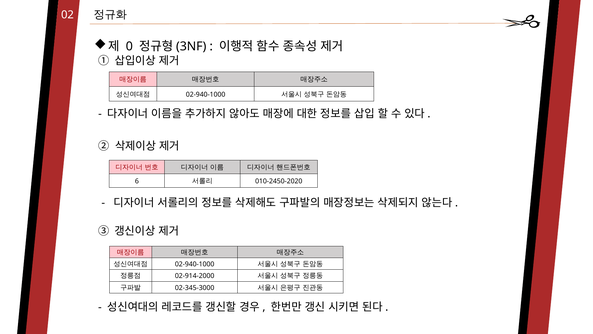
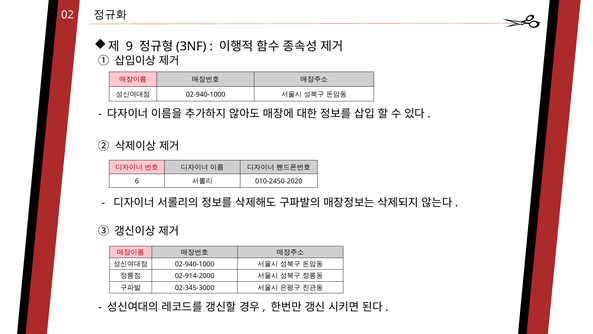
0: 0 -> 9
